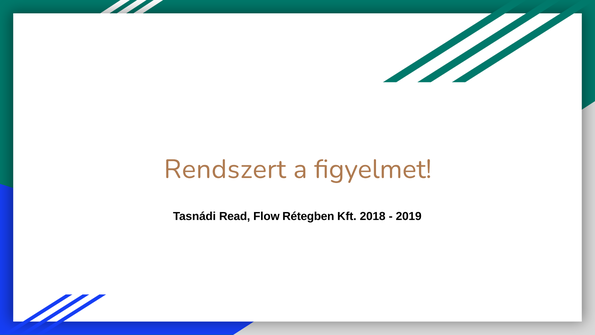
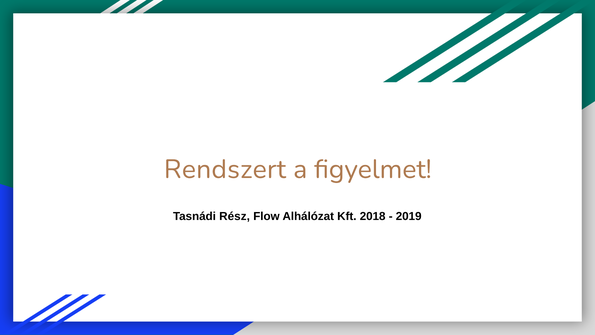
Read: Read -> Rész
Rétegben: Rétegben -> Alhálózat
